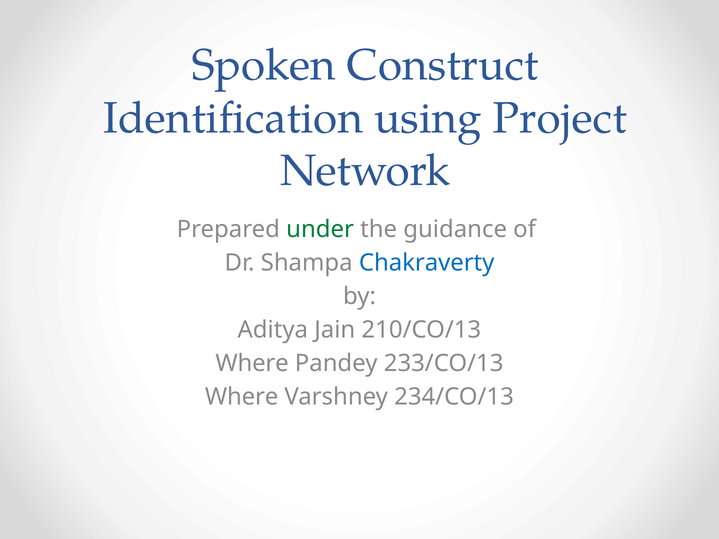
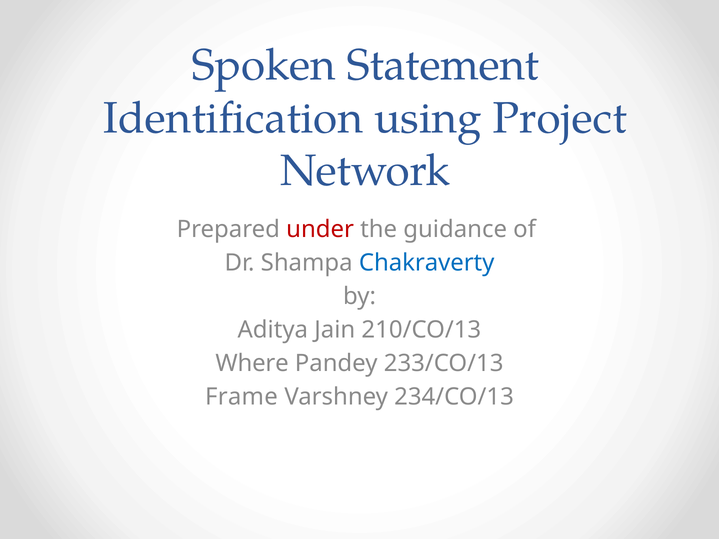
Construct: Construct -> Statement
under colour: green -> red
Where at (242, 397): Where -> Frame
